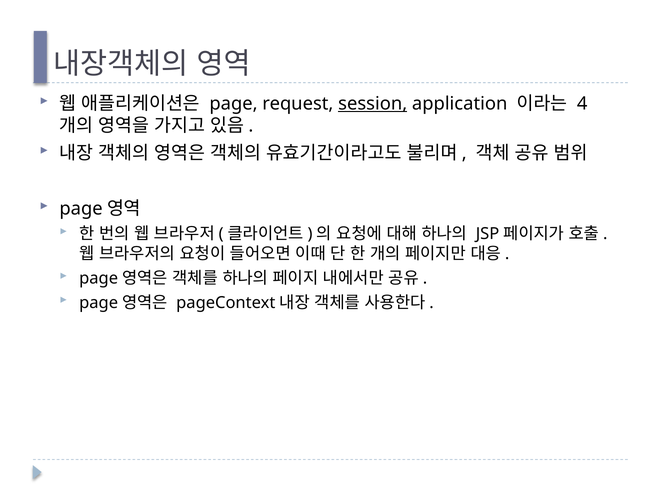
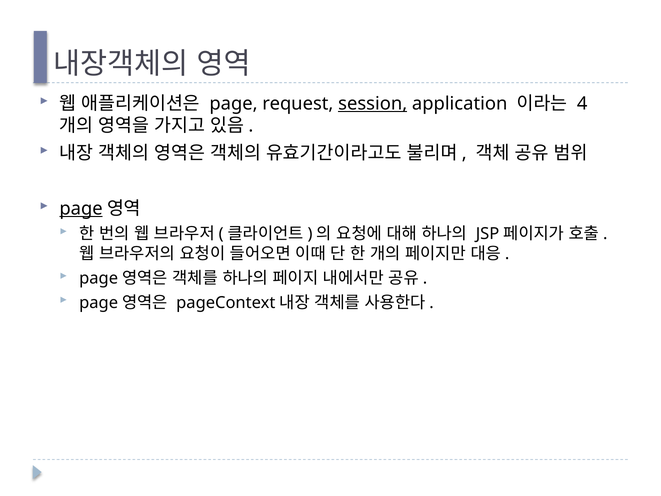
page at (81, 208) underline: none -> present
